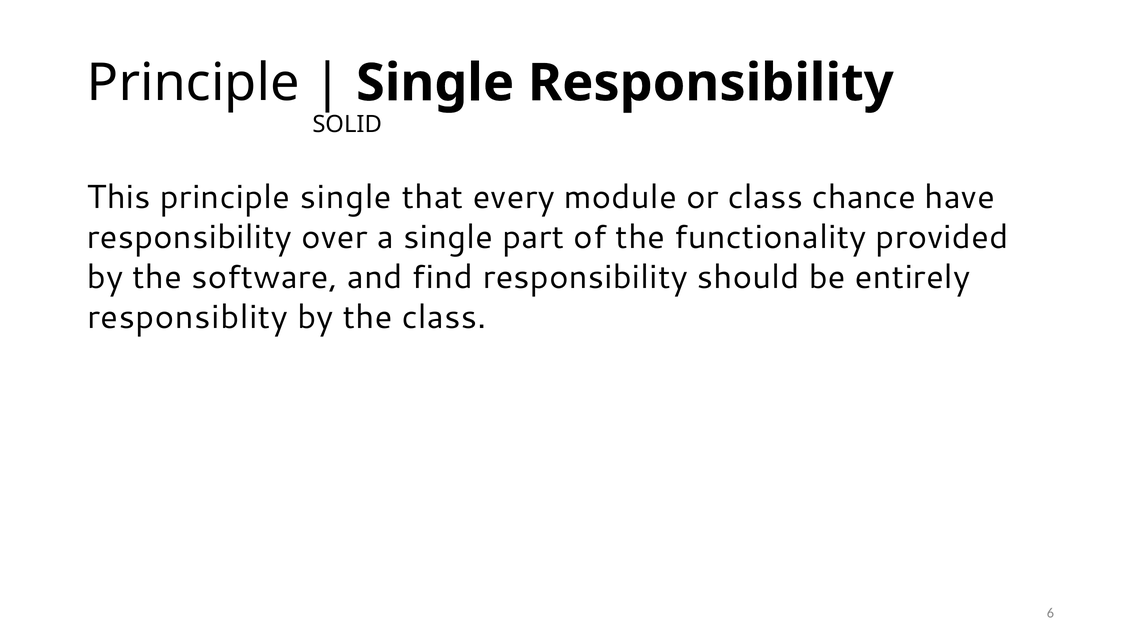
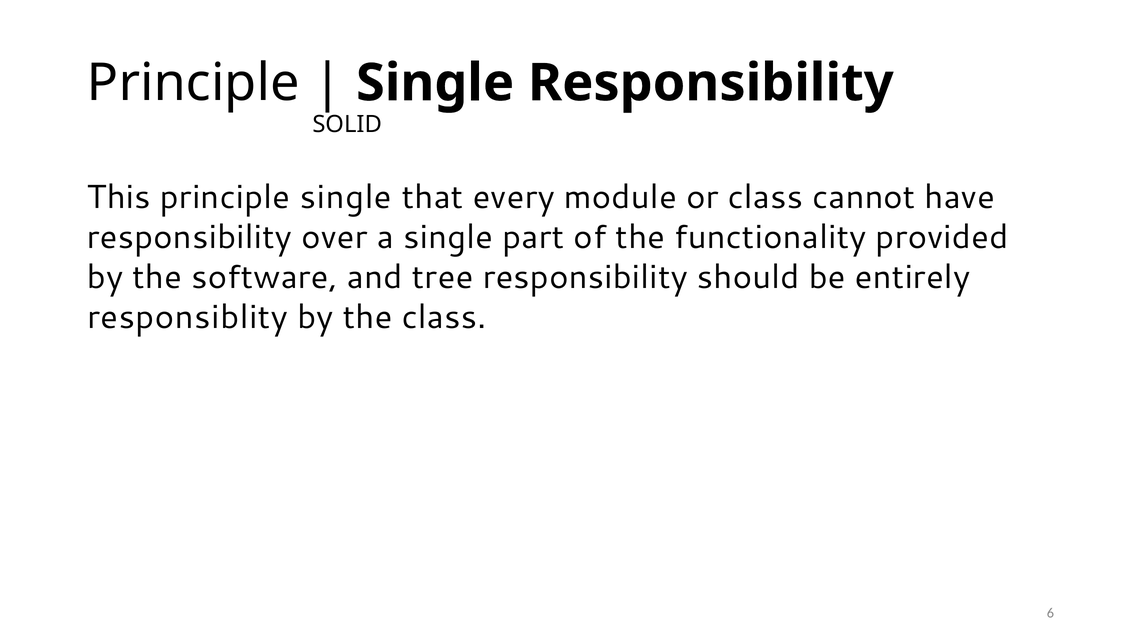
chance: chance -> cannot
find: find -> tree
